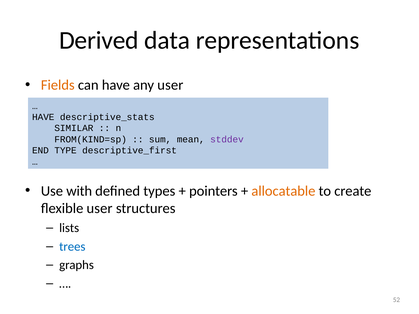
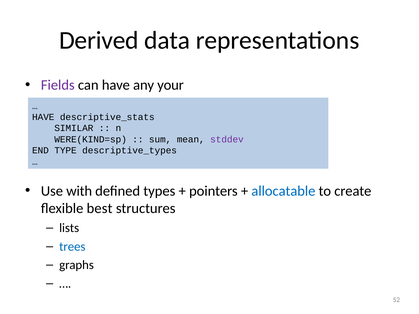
Fields colour: orange -> purple
any user: user -> your
FROM(KIND=sp: FROM(KIND=sp -> WERE(KIND=sp
descriptive_first: descriptive_first -> descriptive_types
allocatable colour: orange -> blue
flexible user: user -> best
